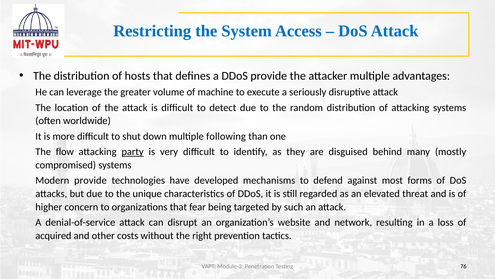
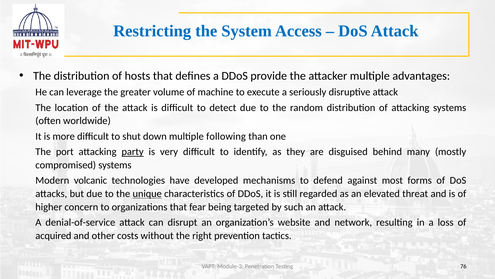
flow: flow -> port
Modern provide: provide -> volcanic
unique underline: none -> present
